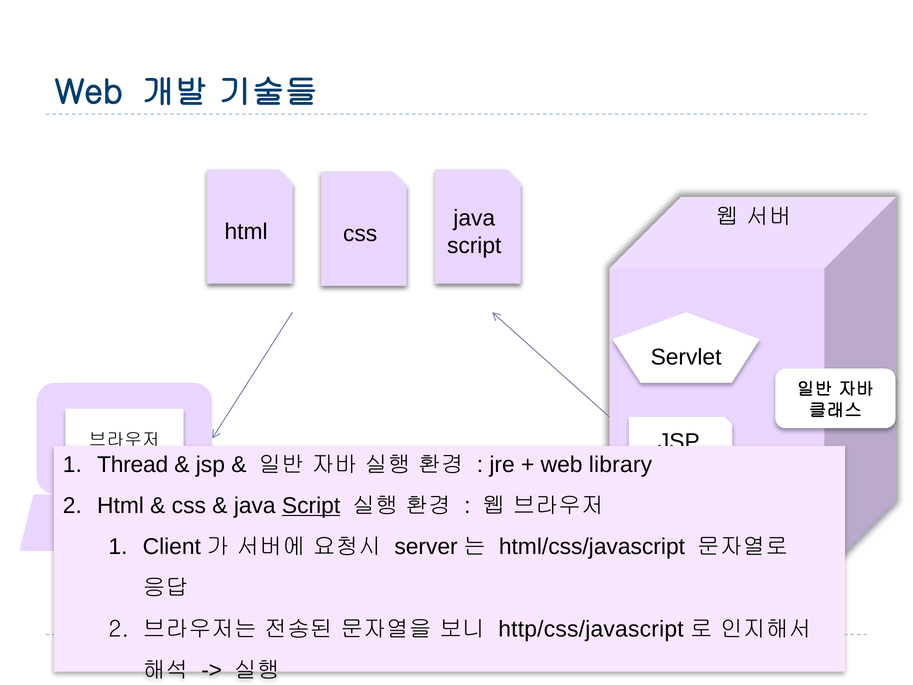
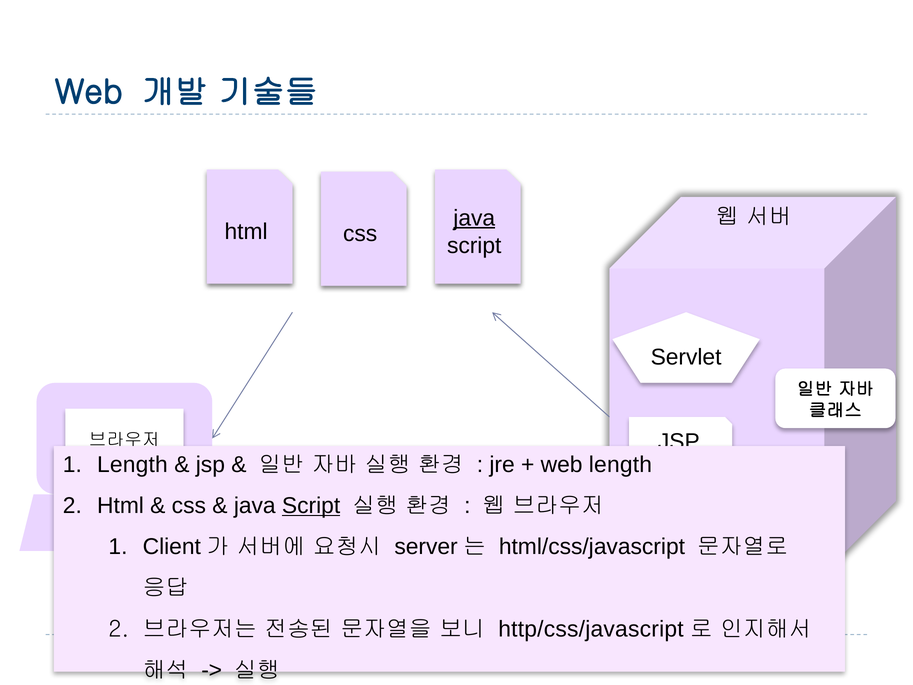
java at (474, 218) underline: none -> present
Thread at (133, 464): Thread -> Length
web library: library -> length
